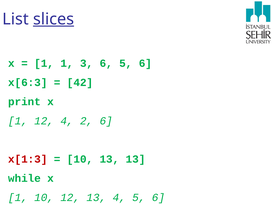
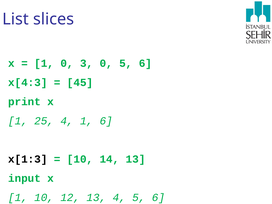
slices underline: present -> none
1 1: 1 -> 0
3 6: 6 -> 0
x[6:3: x[6:3 -> x[4:3
42: 42 -> 45
1 12: 12 -> 25
4 2: 2 -> 1
x[1:3 colour: red -> black
10 13: 13 -> 14
while: while -> input
